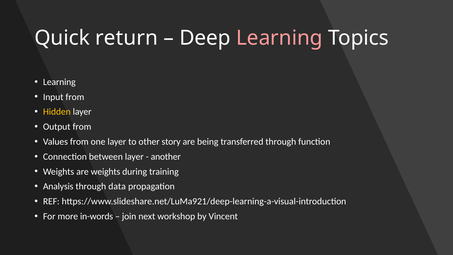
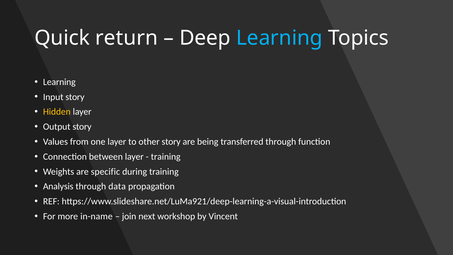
Learning at (279, 38) colour: pink -> light blue
Input from: from -> story
Output from: from -> story
another at (166, 157): another -> training
are weights: weights -> specific
in-words: in-words -> in-name
